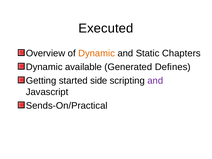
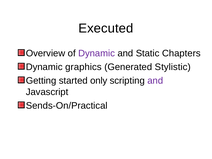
Dynamic at (97, 53) colour: orange -> purple
available: available -> graphics
Defines: Defines -> Stylistic
side: side -> only
